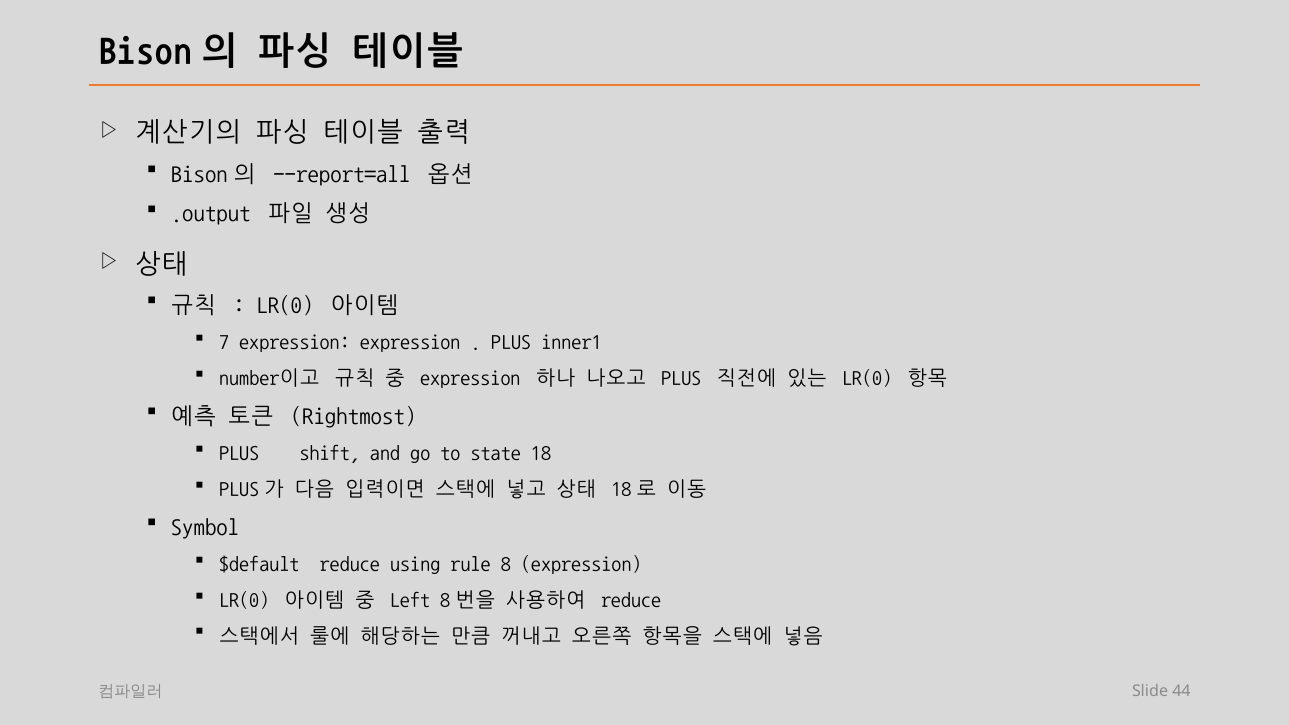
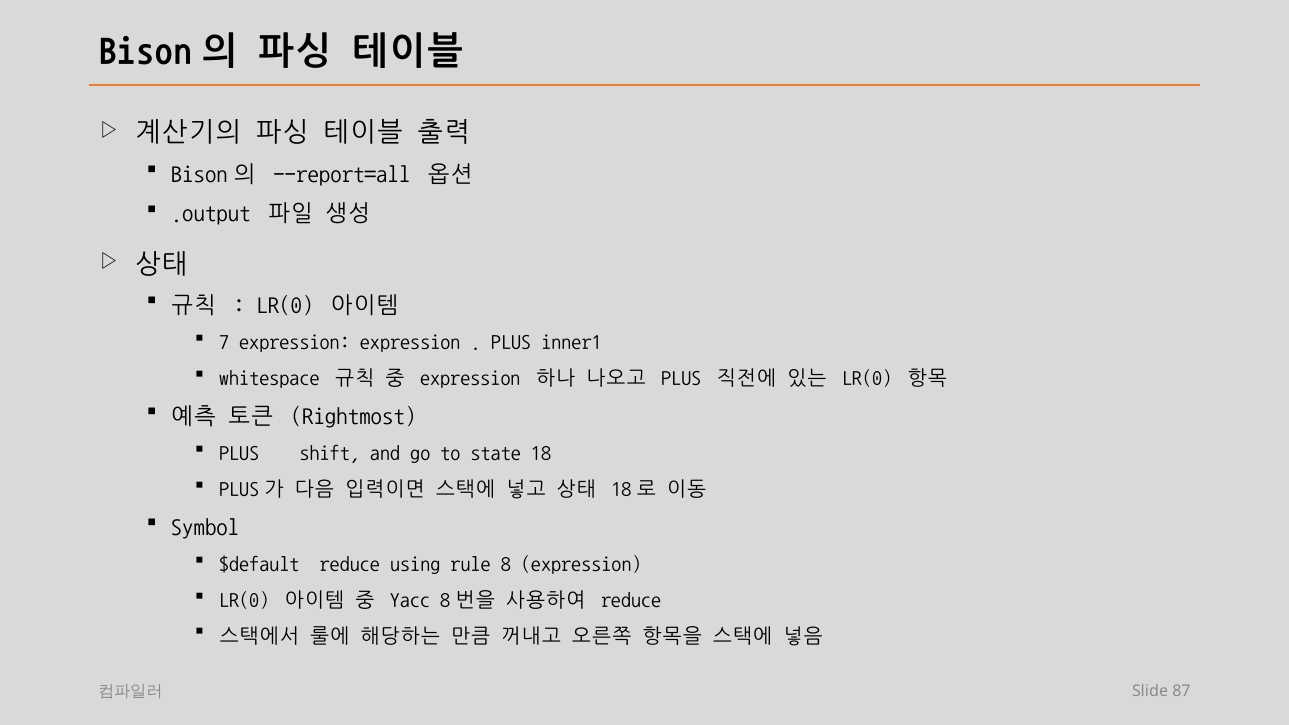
number이고: number이고 -> whitespace
Left: Left -> Yacc
44: 44 -> 87
